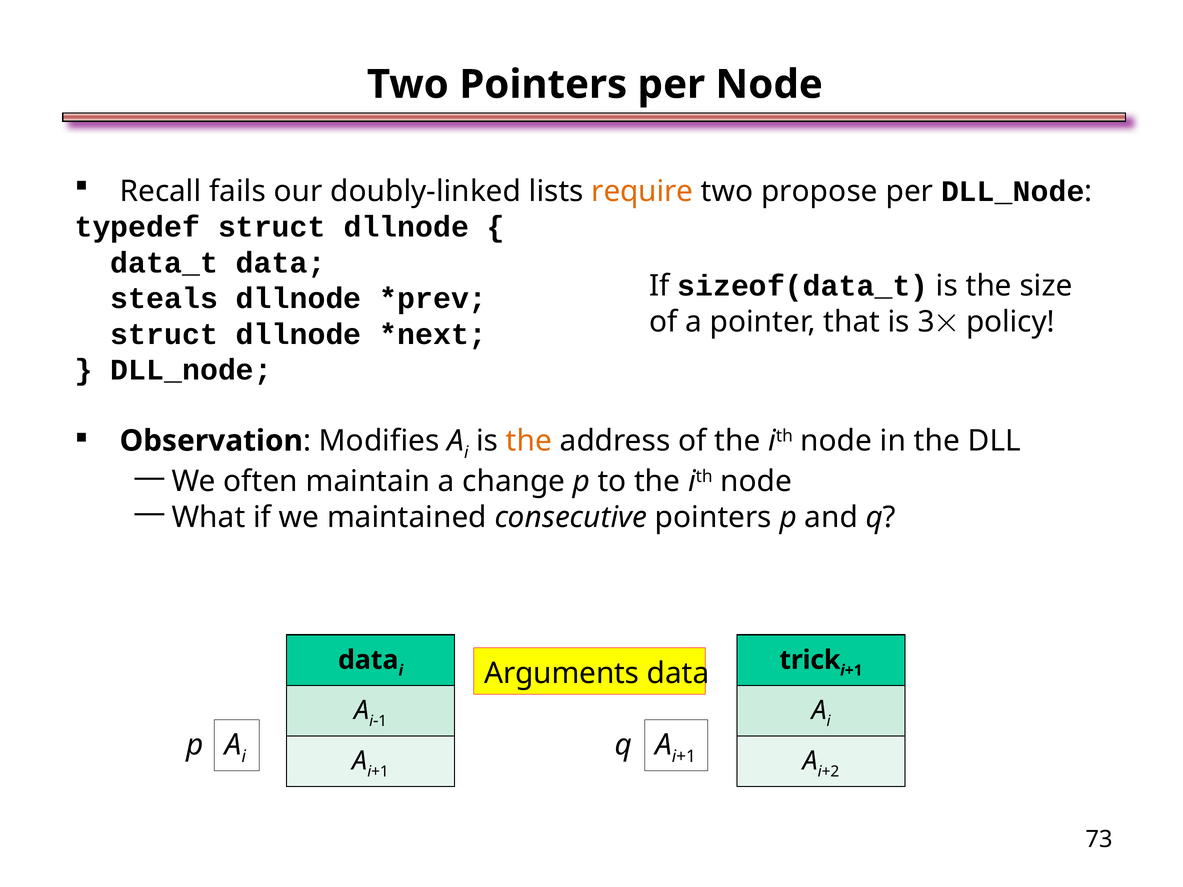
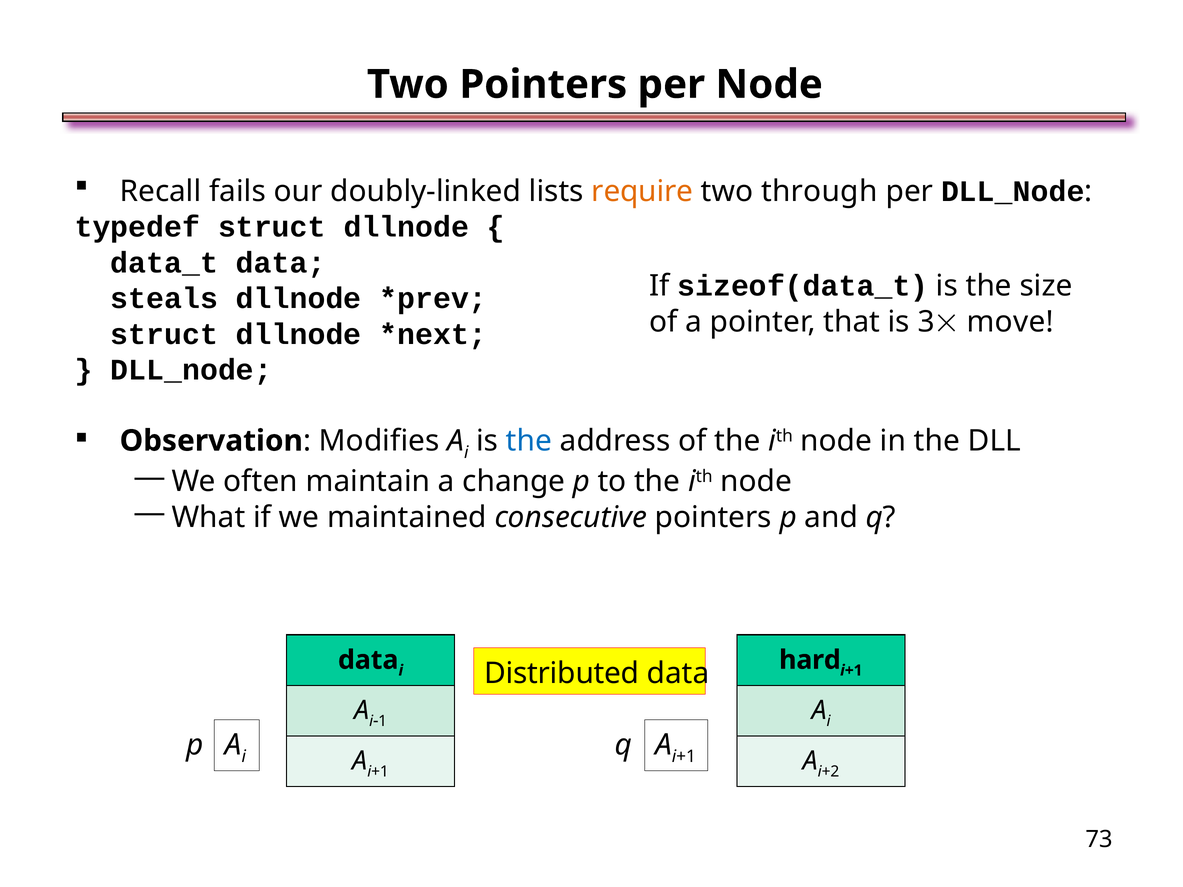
propose: propose -> through
policy: policy -> move
the at (529, 441) colour: orange -> blue
trick: trick -> hard
Arguments: Arguments -> Distributed
